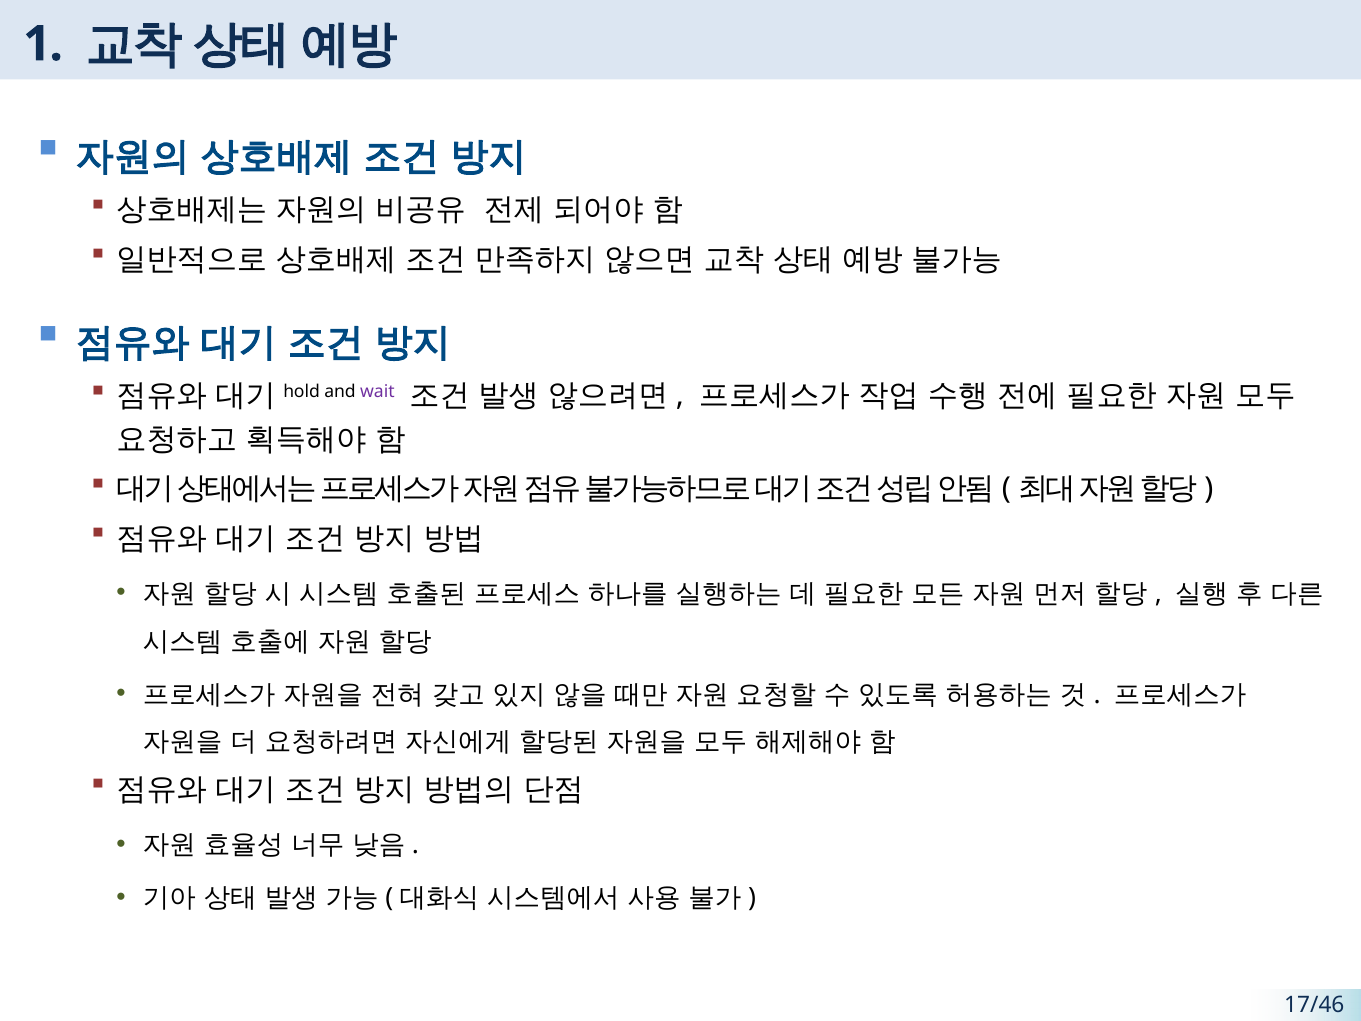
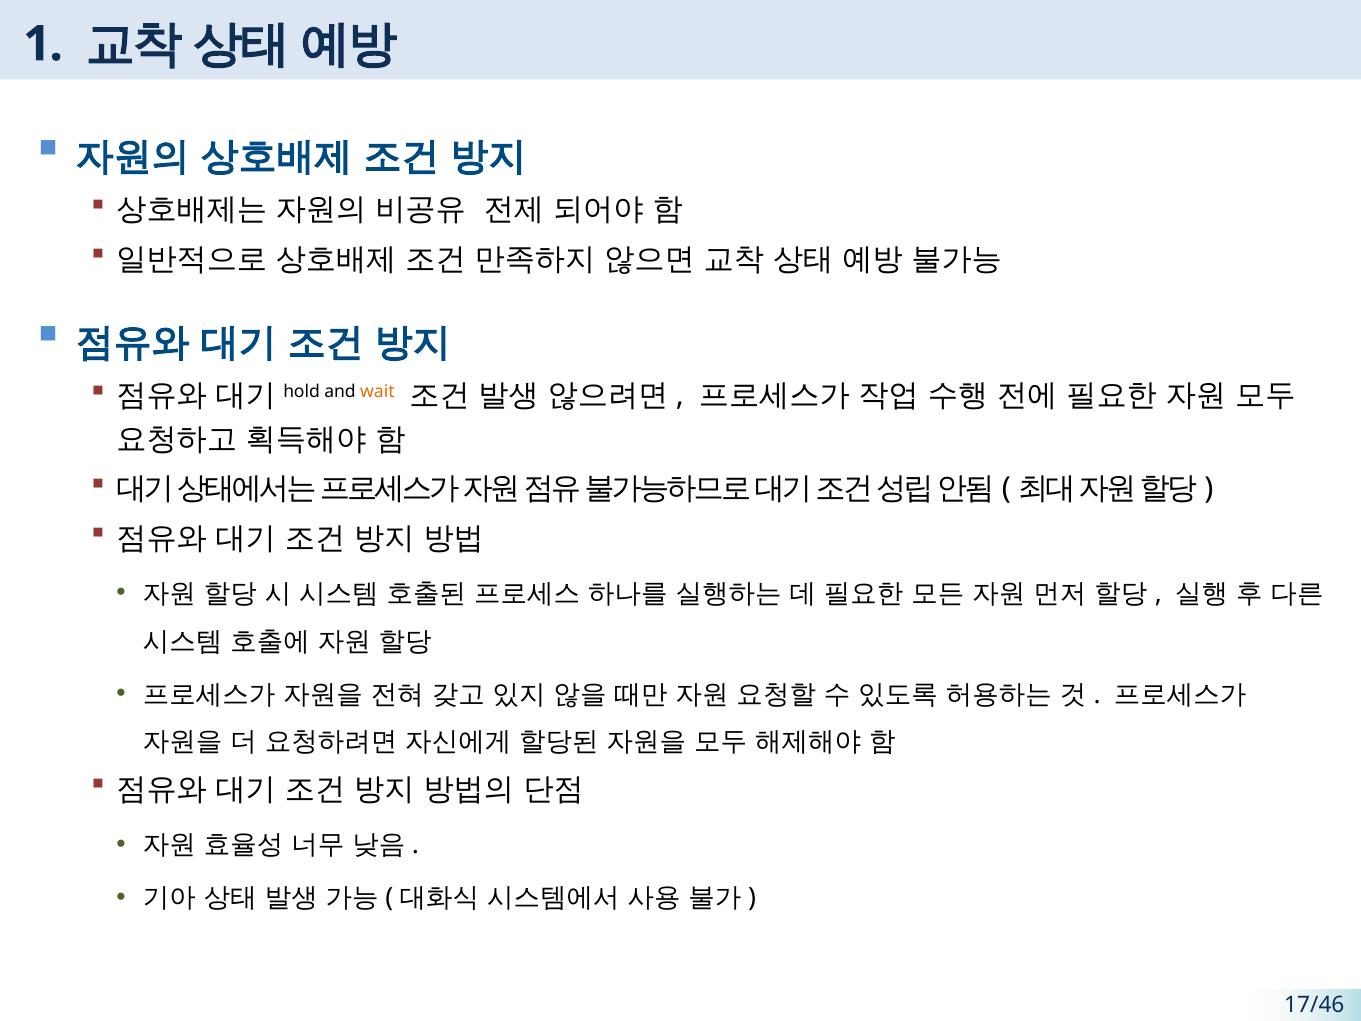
wait colour: purple -> orange
